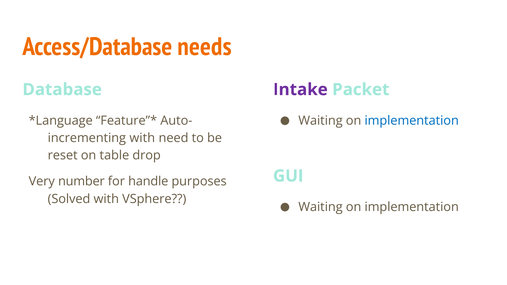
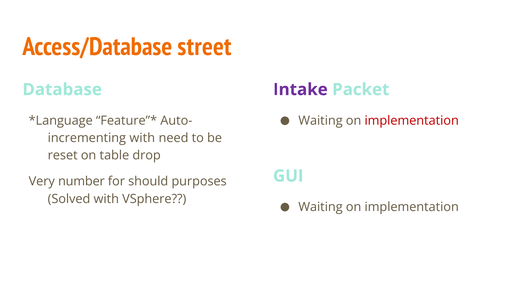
needs: needs -> street
implementation at (412, 121) colour: blue -> red
handle: handle -> should
